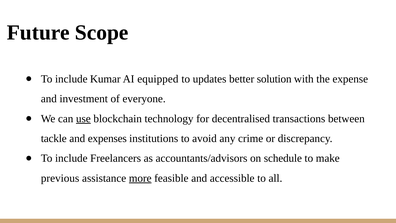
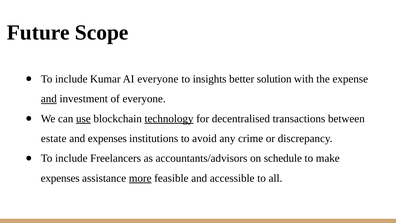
AI equipped: equipped -> everyone
updates: updates -> insights
and at (49, 99) underline: none -> present
technology underline: none -> present
tackle: tackle -> estate
previous at (60, 178): previous -> expenses
